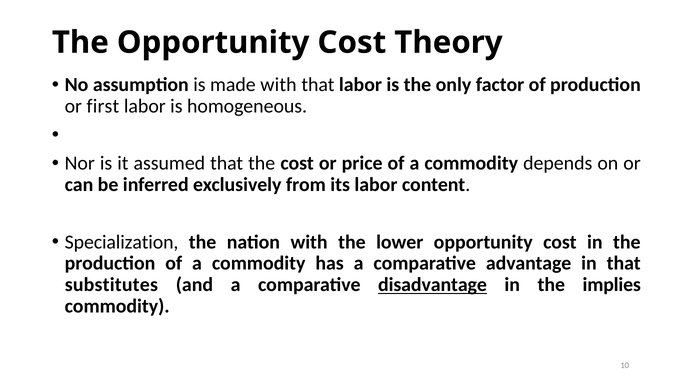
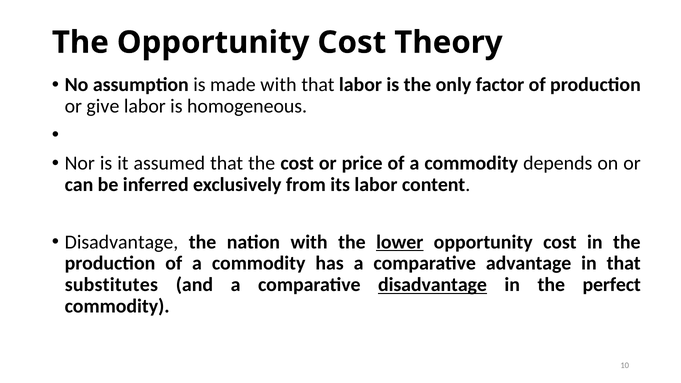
first: first -> give
Specialization at (122, 242): Specialization -> Disadvantage
lower underline: none -> present
implies: implies -> perfect
